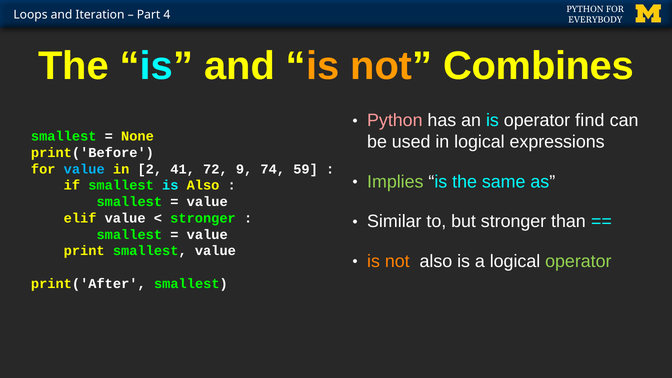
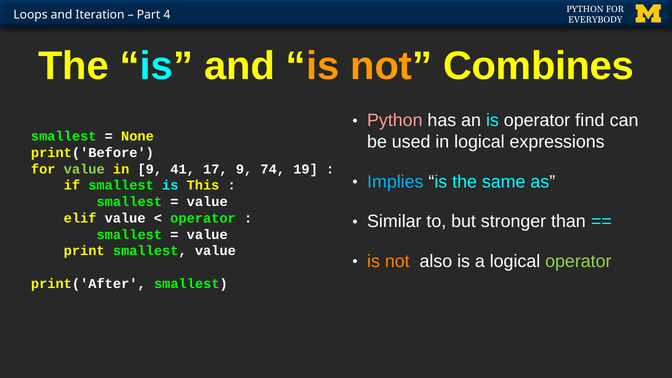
value at (84, 169) colour: light blue -> light green
in 2: 2 -> 9
72: 72 -> 17
59: 59 -> 19
Implies colour: light green -> light blue
is Also: Also -> This
stronger at (203, 218): stronger -> operator
